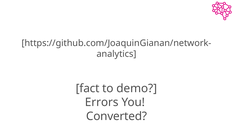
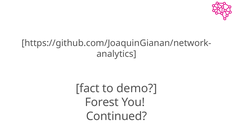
Errors: Errors -> Forest
Converted: Converted -> Continued
